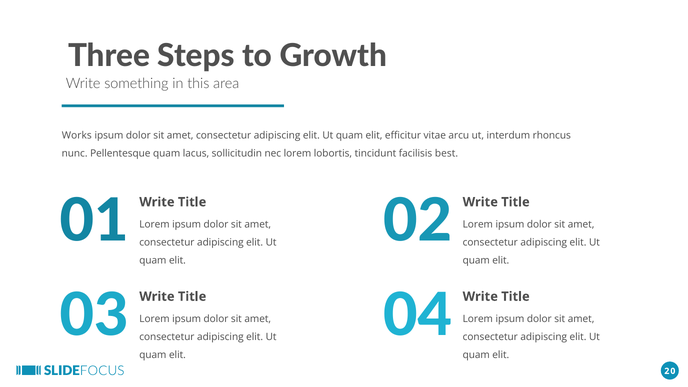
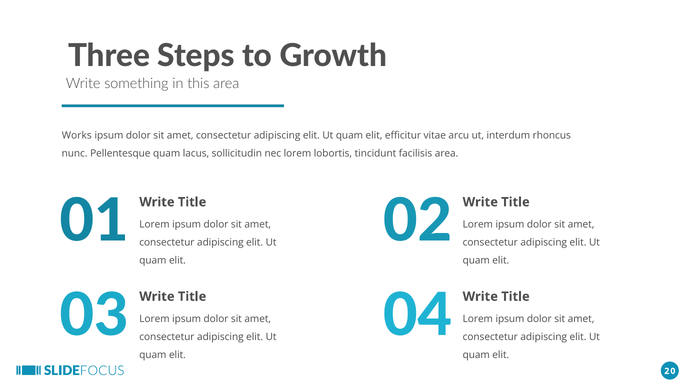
facilisis best: best -> area
